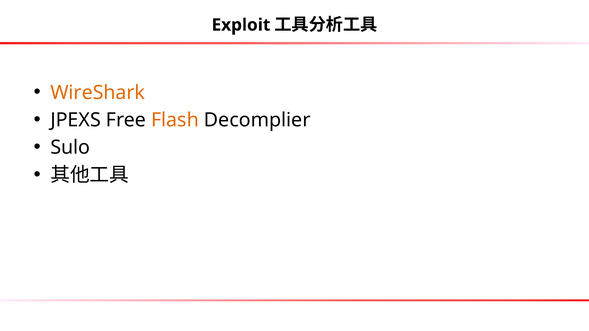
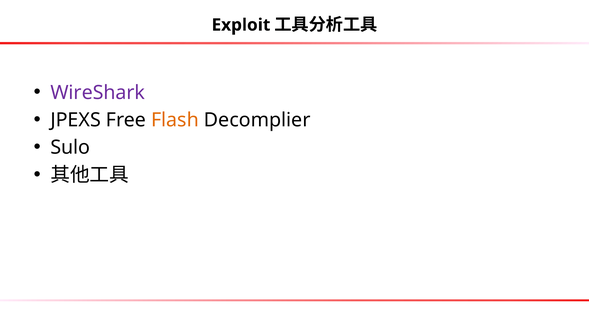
WireShark colour: orange -> purple
